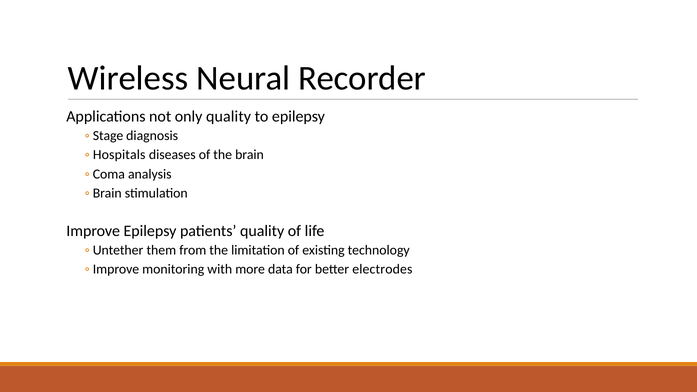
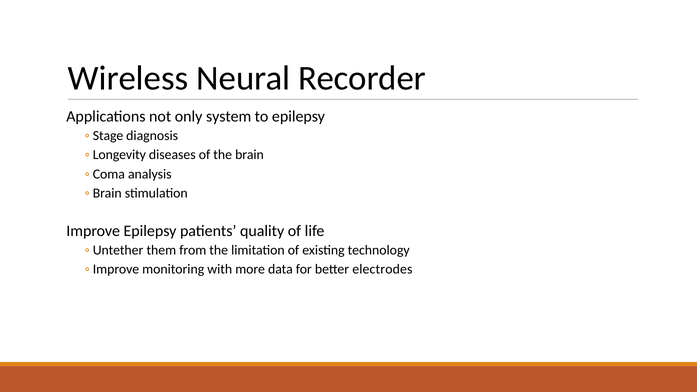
only quality: quality -> system
Hospitals: Hospitals -> Longevity
